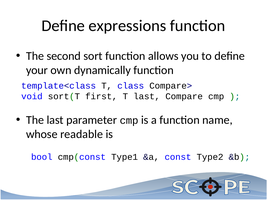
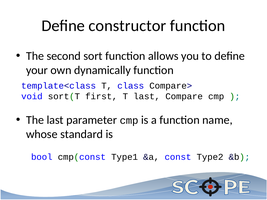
expressions: expressions -> constructor
readable: readable -> standard
